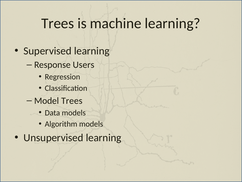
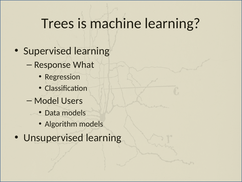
Users: Users -> What
Model Trees: Trees -> Users
